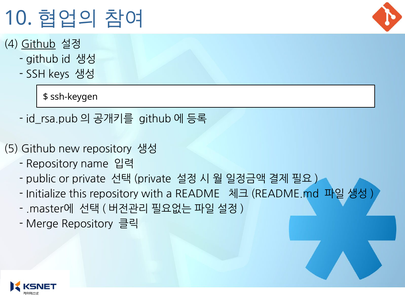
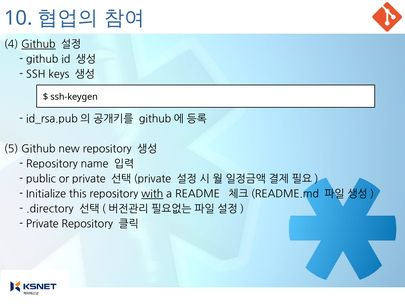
with underline: none -> present
.master에: .master에 -> .directory
Merge at (42, 224): Merge -> Private
